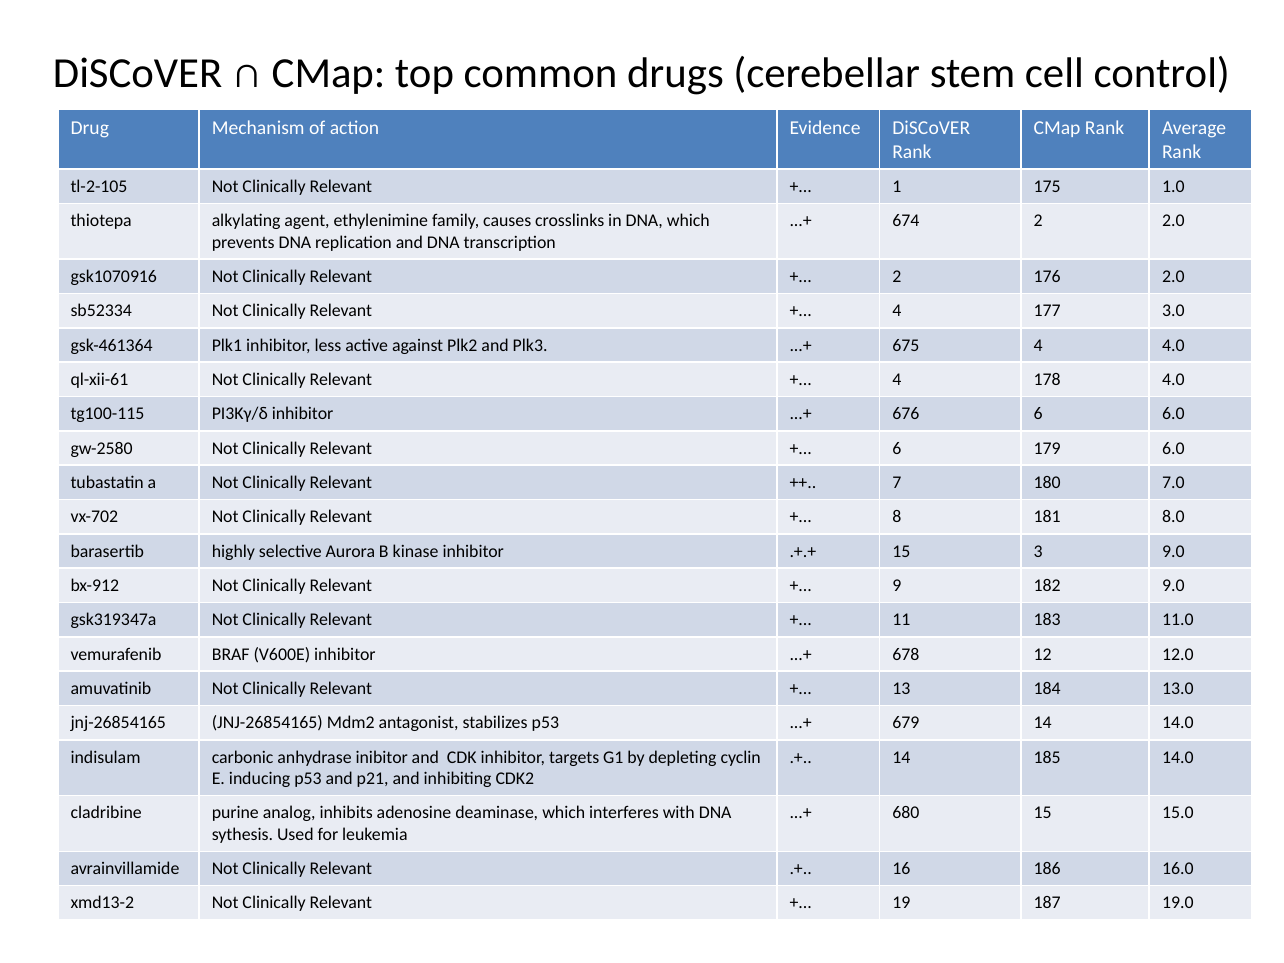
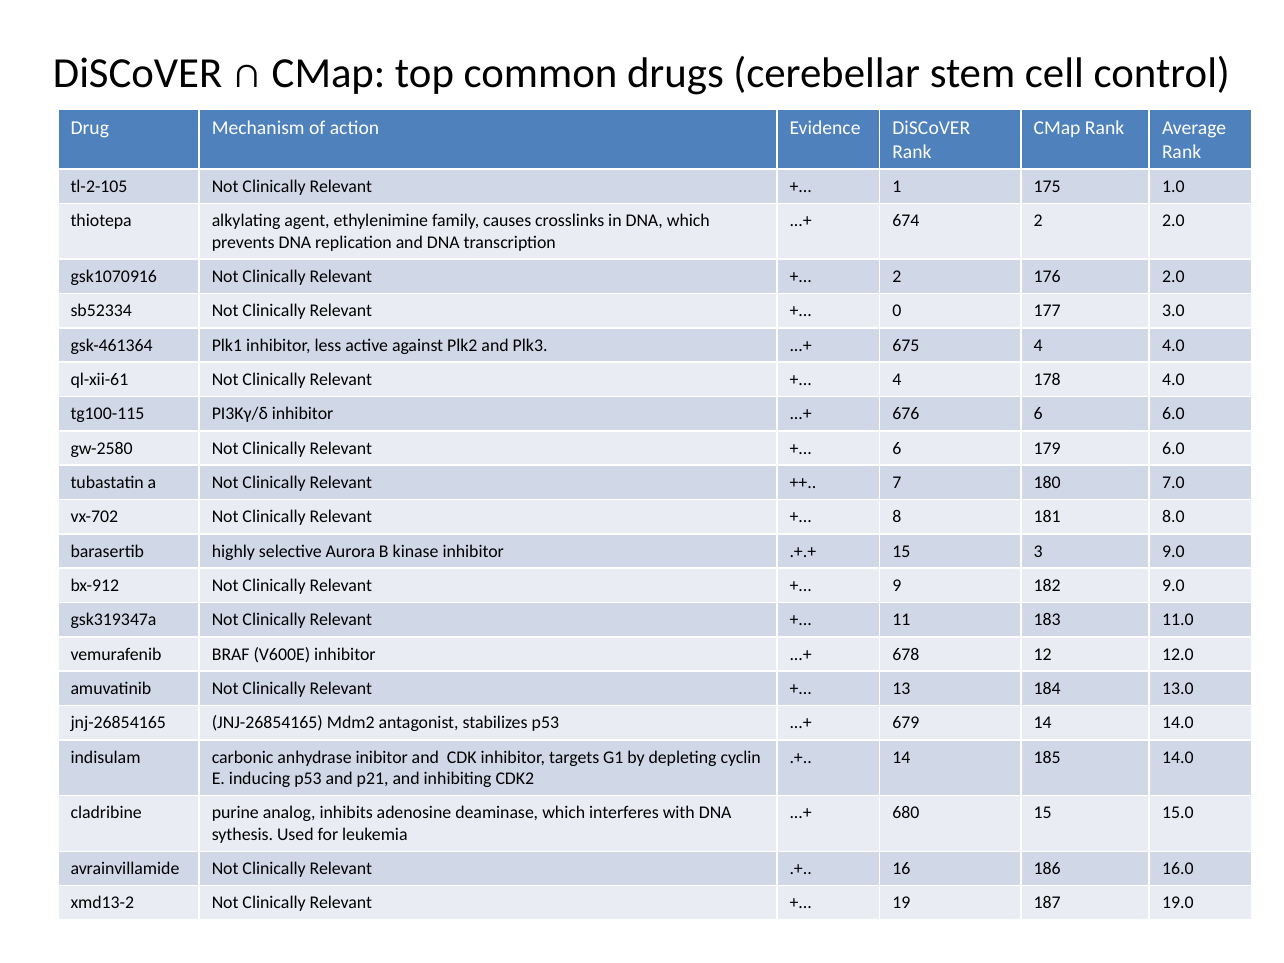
4 at (897, 311): 4 -> 0
